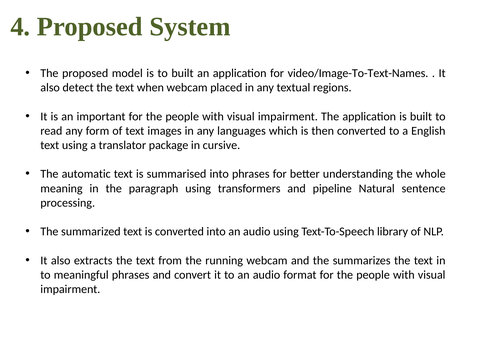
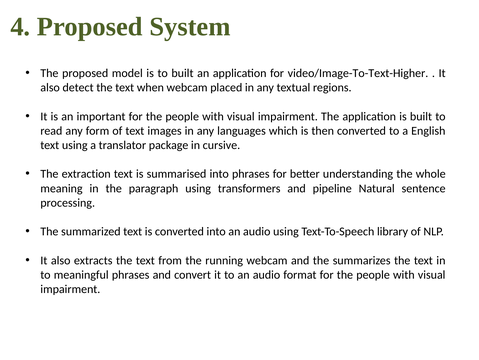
video/Image-To-Text-Names: video/Image-To-Text-Names -> video/Image-To-Text-Higher
automatic: automatic -> extraction
